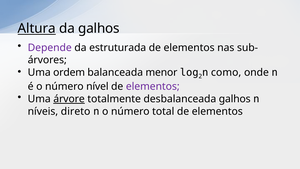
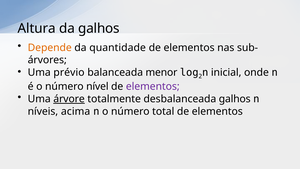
Altura underline: present -> none
Depende colour: purple -> orange
estruturada: estruturada -> quantidade
ordem: ordem -> prévio
como: como -> inicial
direto: direto -> acima
